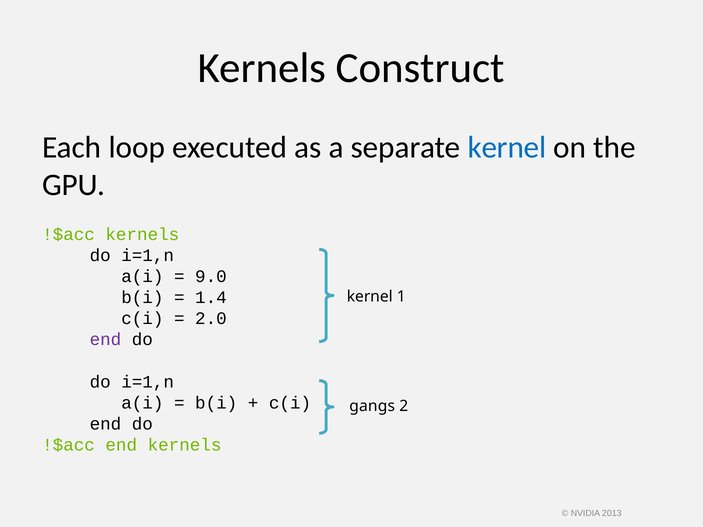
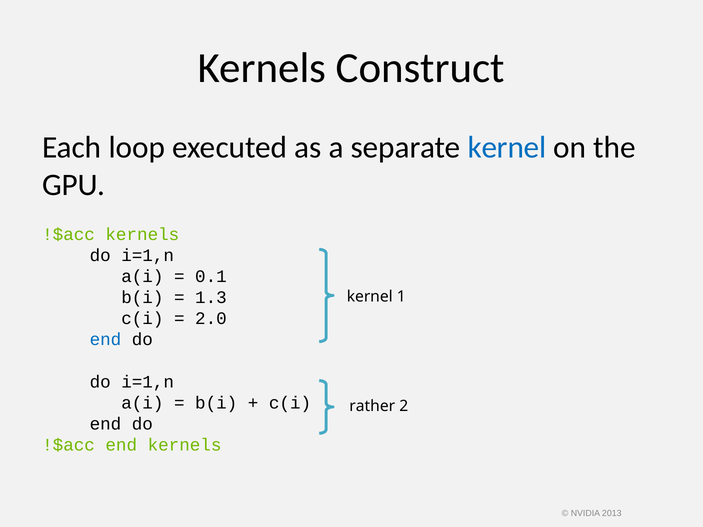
9.0: 9.0 -> 0.1
1.4: 1.4 -> 1.3
end at (105, 340) colour: purple -> blue
gangs: gangs -> rather
